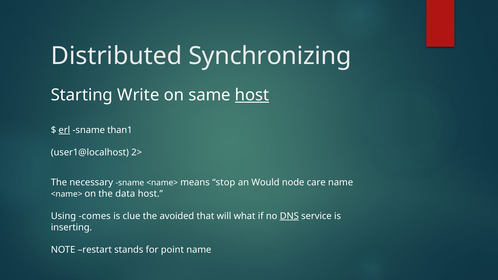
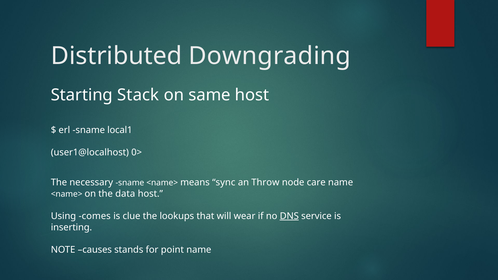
Synchronizing: Synchronizing -> Downgrading
Write: Write -> Stack
host at (252, 95) underline: present -> none
erl underline: present -> none
than1: than1 -> local1
2>: 2> -> 0>
stop: stop -> sync
Would: Would -> Throw
avoided: avoided -> lookups
what: what -> wear
restart: restart -> causes
